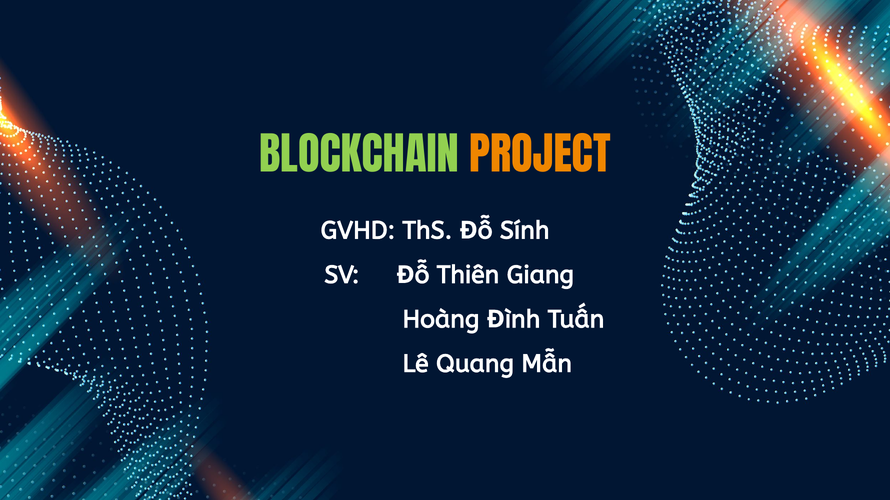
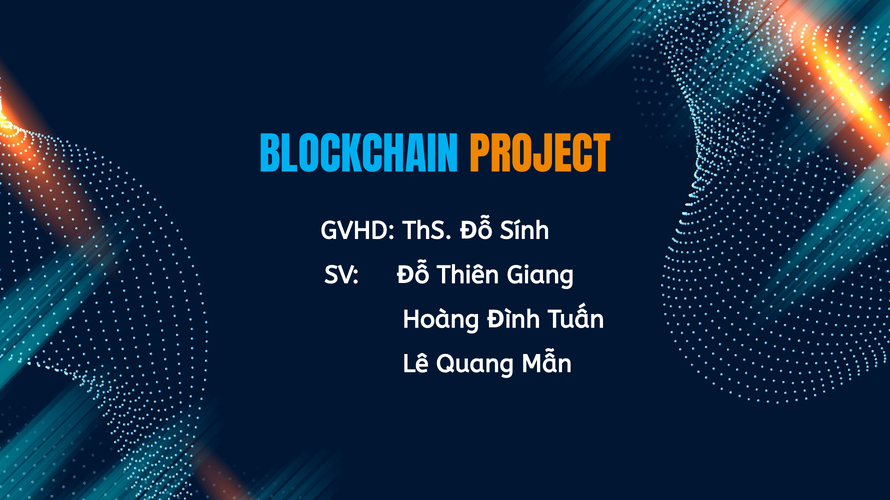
BLOCKCHAIN colour: light green -> light blue
